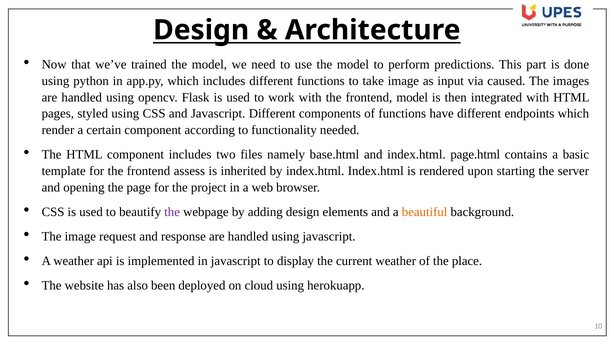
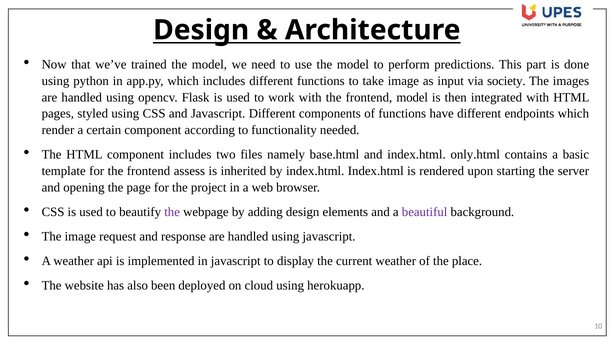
caused: caused -> society
page.html: page.html -> only.html
beautiful colour: orange -> purple
